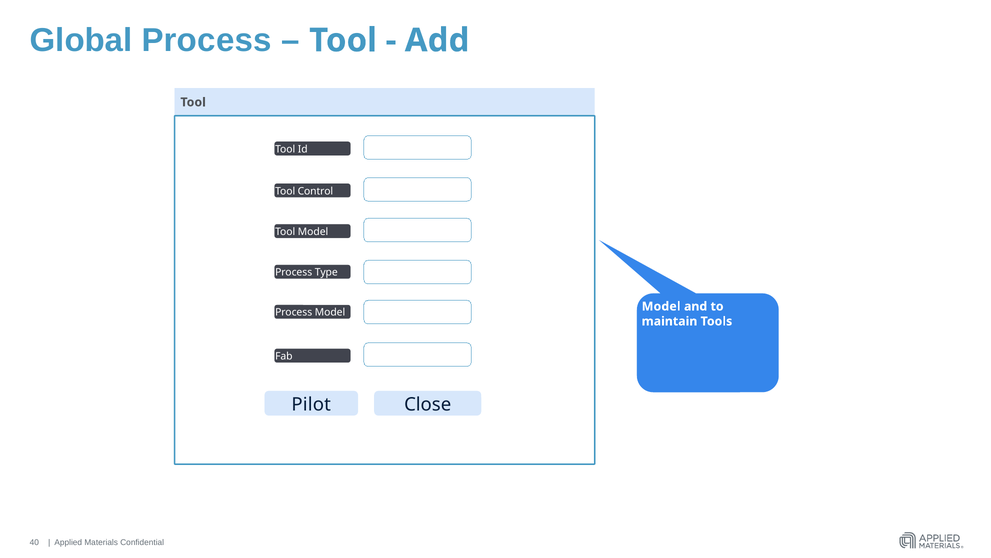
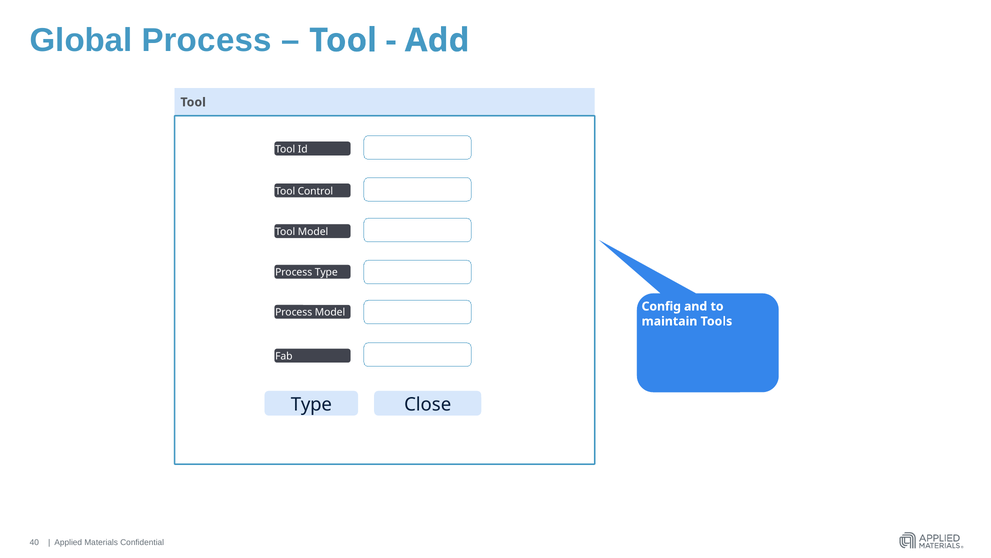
Model at (661, 306): Model -> Config
Pilot at (311, 404): Pilot -> Type
